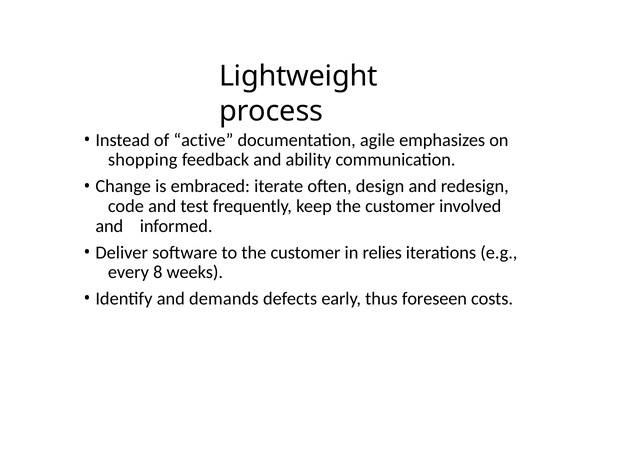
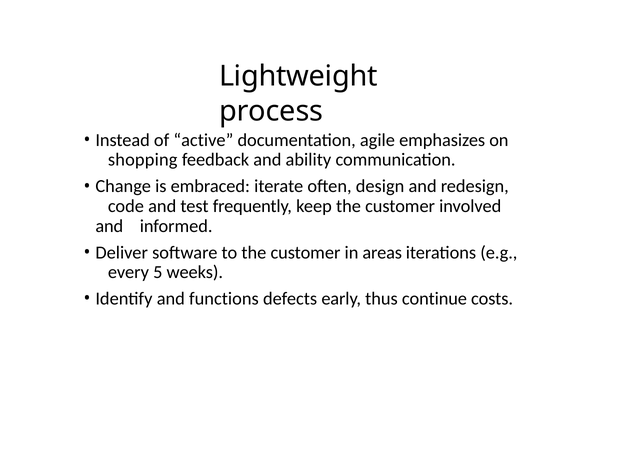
relies: relies -> areas
8: 8 -> 5
demands: demands -> functions
foreseen: foreseen -> continue
